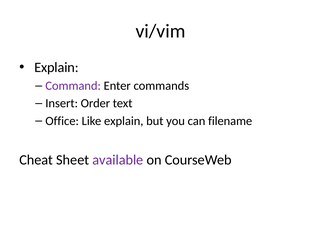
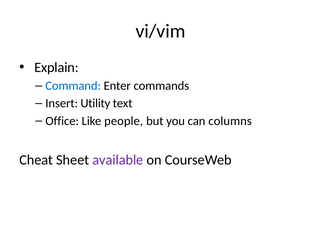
Command colour: purple -> blue
Order: Order -> Utility
Like explain: explain -> people
filename: filename -> columns
